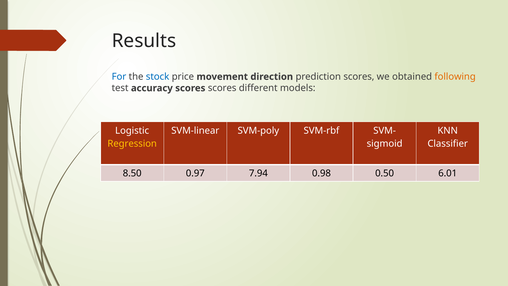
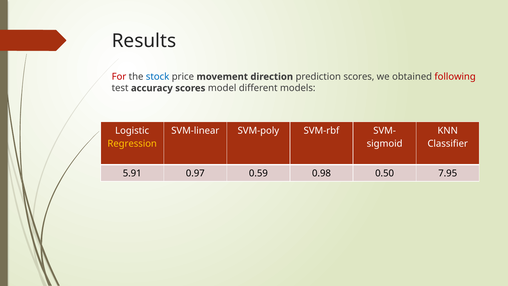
For colour: blue -> red
following colour: orange -> red
scores scores: scores -> model
8.50: 8.50 -> 5.91
7.94: 7.94 -> 0.59
6.01: 6.01 -> 7.95
